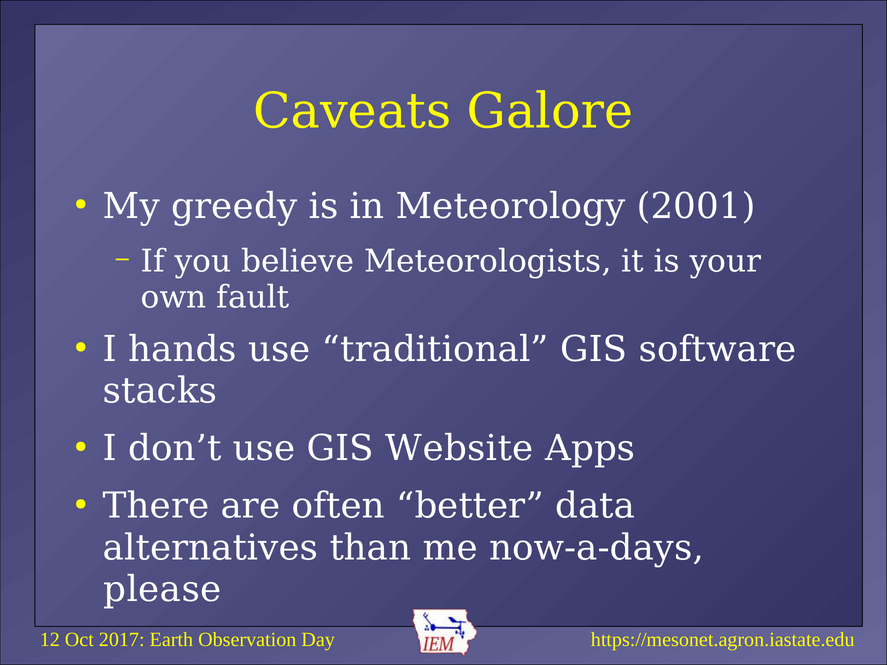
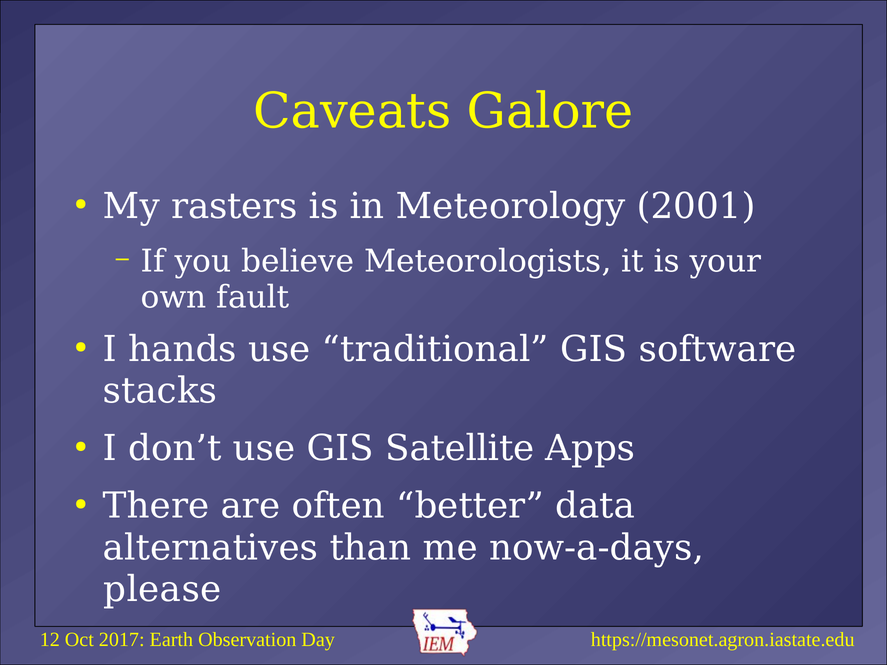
greedy: greedy -> rasters
Website: Website -> Satellite
